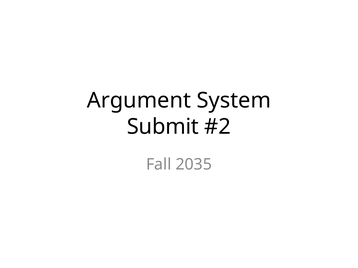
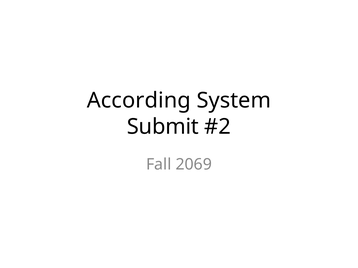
Argument: Argument -> According
2035: 2035 -> 2069
